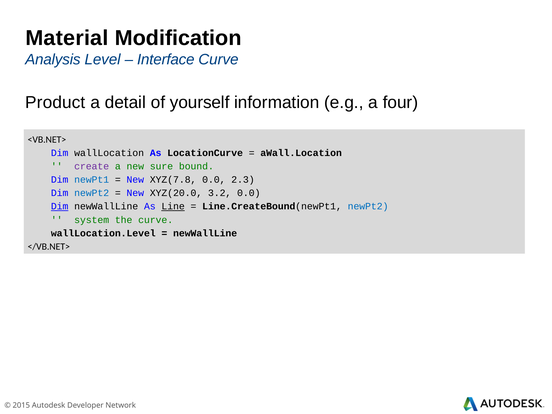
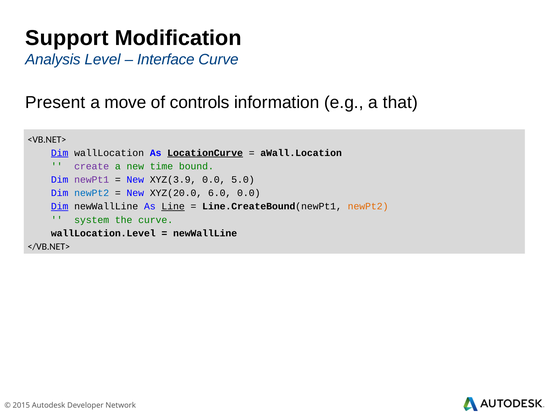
Material: Material -> Support
Product: Product -> Present
detail: detail -> move
yourself: yourself -> controls
four: four -> that
Dim at (60, 153) underline: none -> present
LocationCurve underline: none -> present
sure: sure -> time
newPt1 colour: blue -> purple
XYZ(7.8: XYZ(7.8 -> XYZ(3.9
2.3: 2.3 -> 5.0
3.2: 3.2 -> 6.0
newPt2 at (368, 206) colour: blue -> orange
